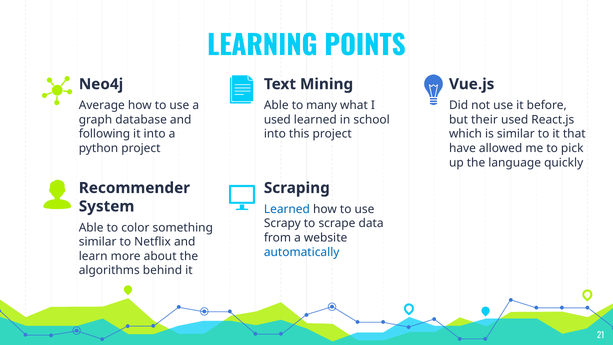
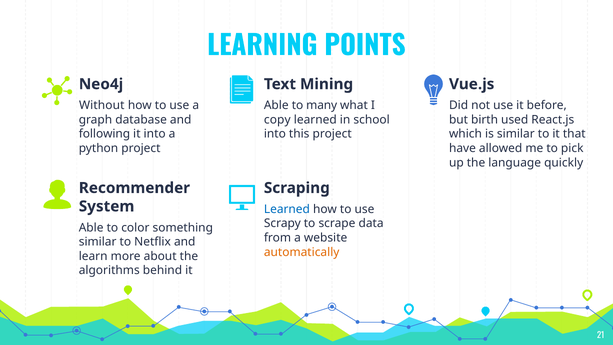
Average: Average -> Without
used at (277, 120): used -> copy
their: their -> birth
automatically colour: blue -> orange
